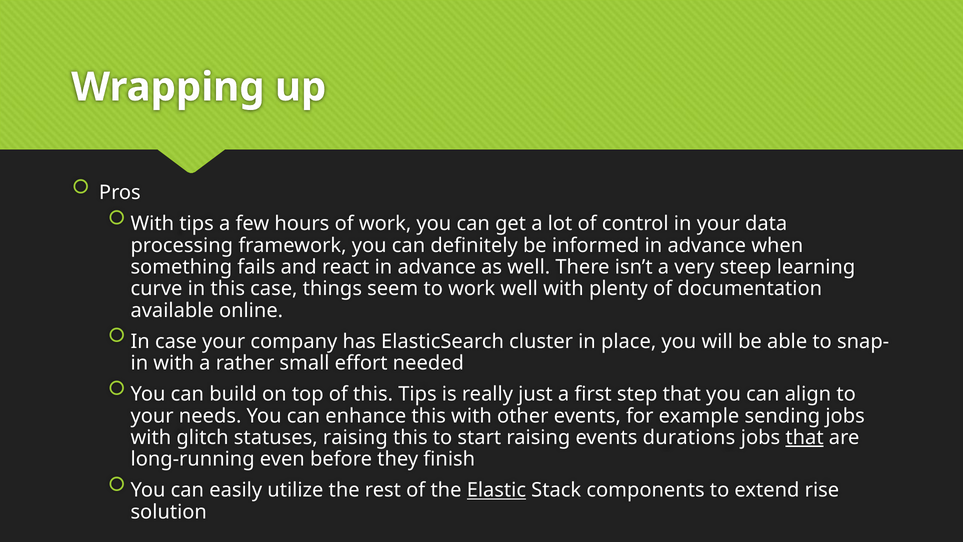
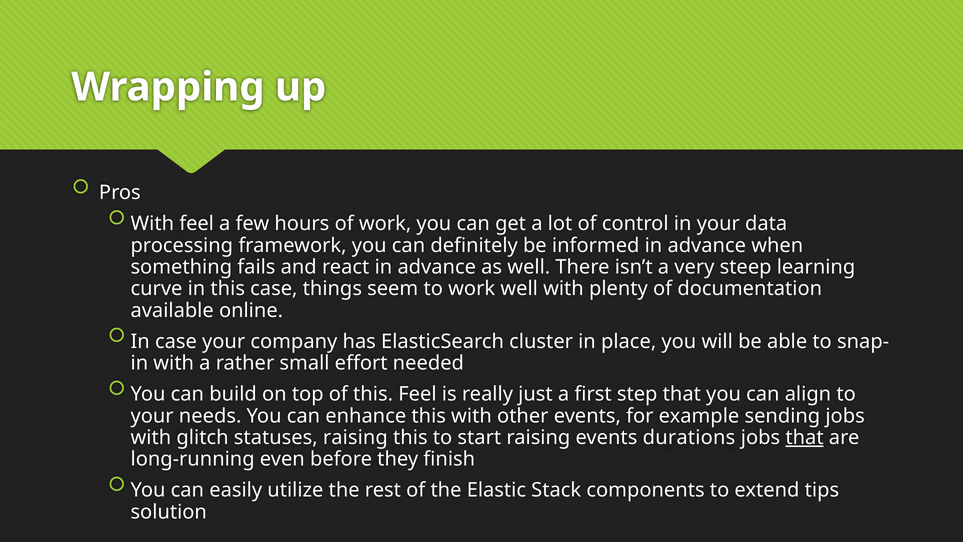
With tips: tips -> feel
this Tips: Tips -> Feel
Elastic underline: present -> none
rise: rise -> tips
